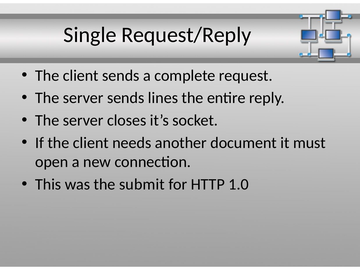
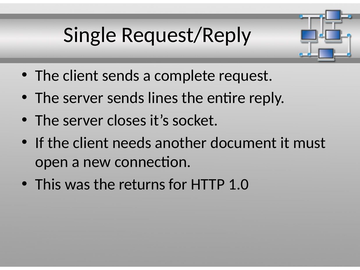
submit: submit -> returns
